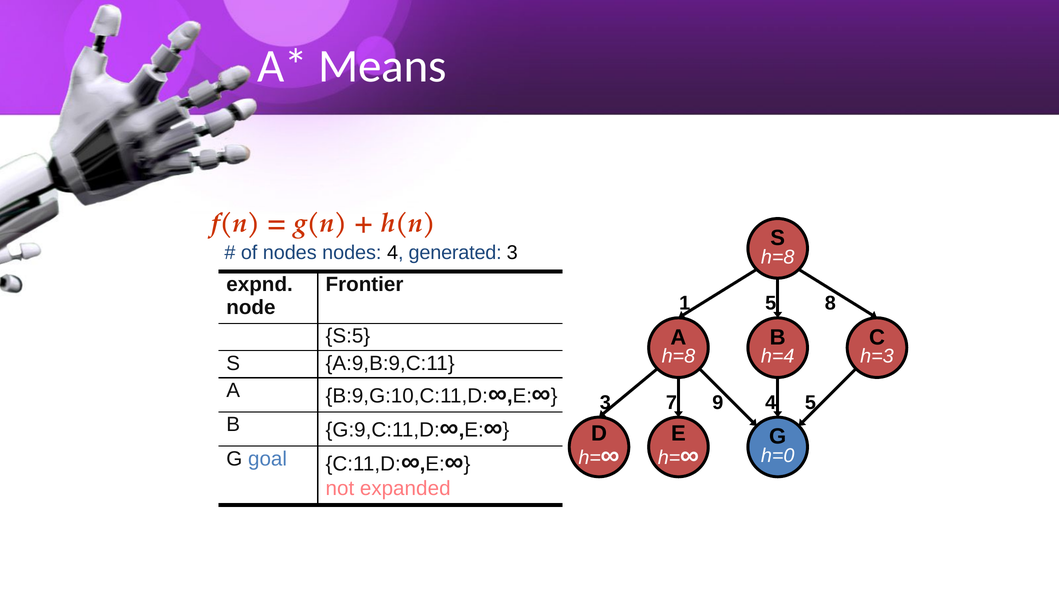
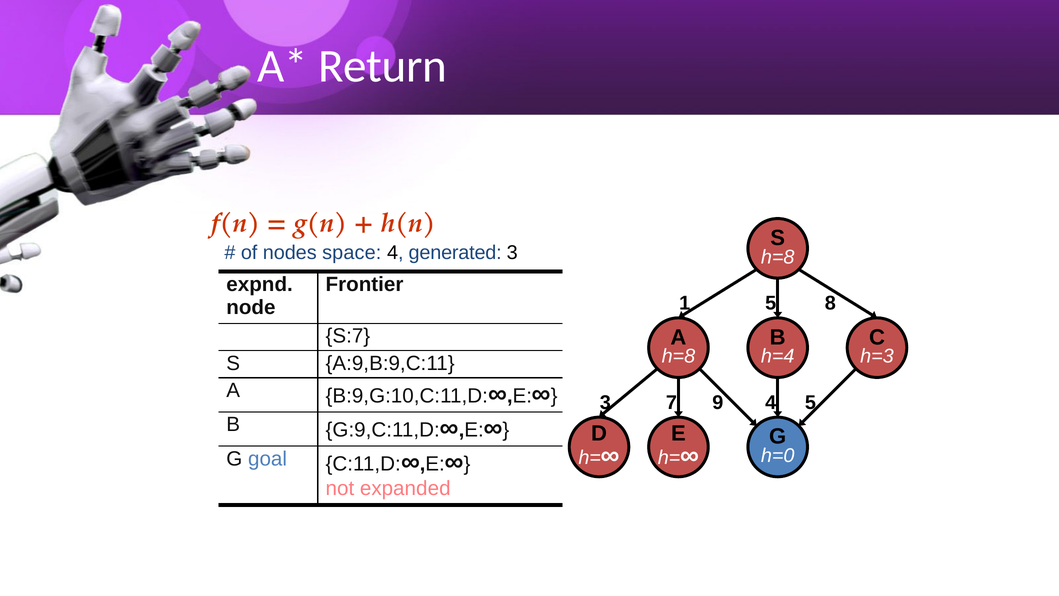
Means: Means -> Return
nodes nodes: nodes -> space
S:5: S:5 -> S:7
